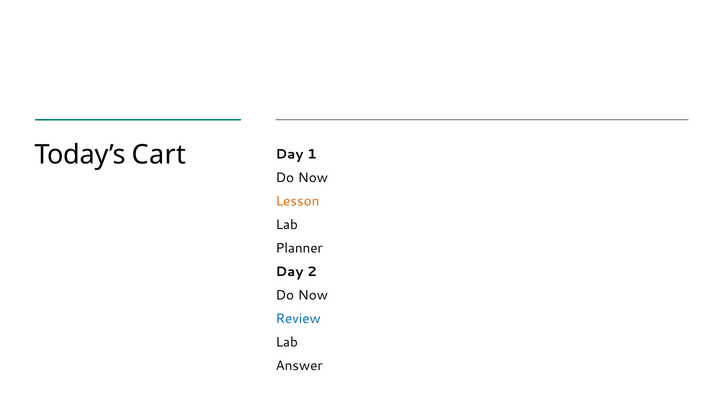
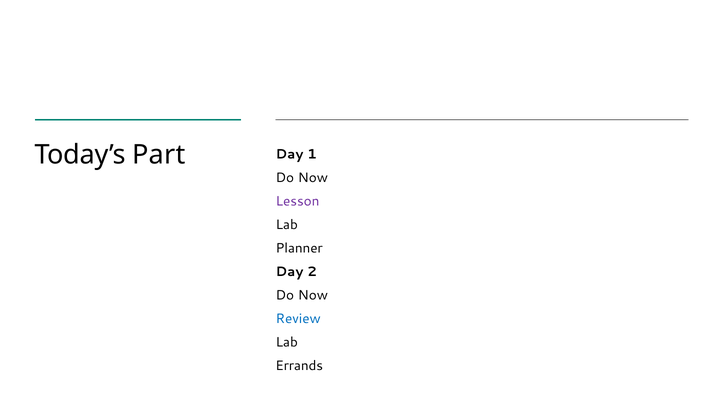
Cart: Cart -> Part
Lesson colour: orange -> purple
Answer: Answer -> Errands
